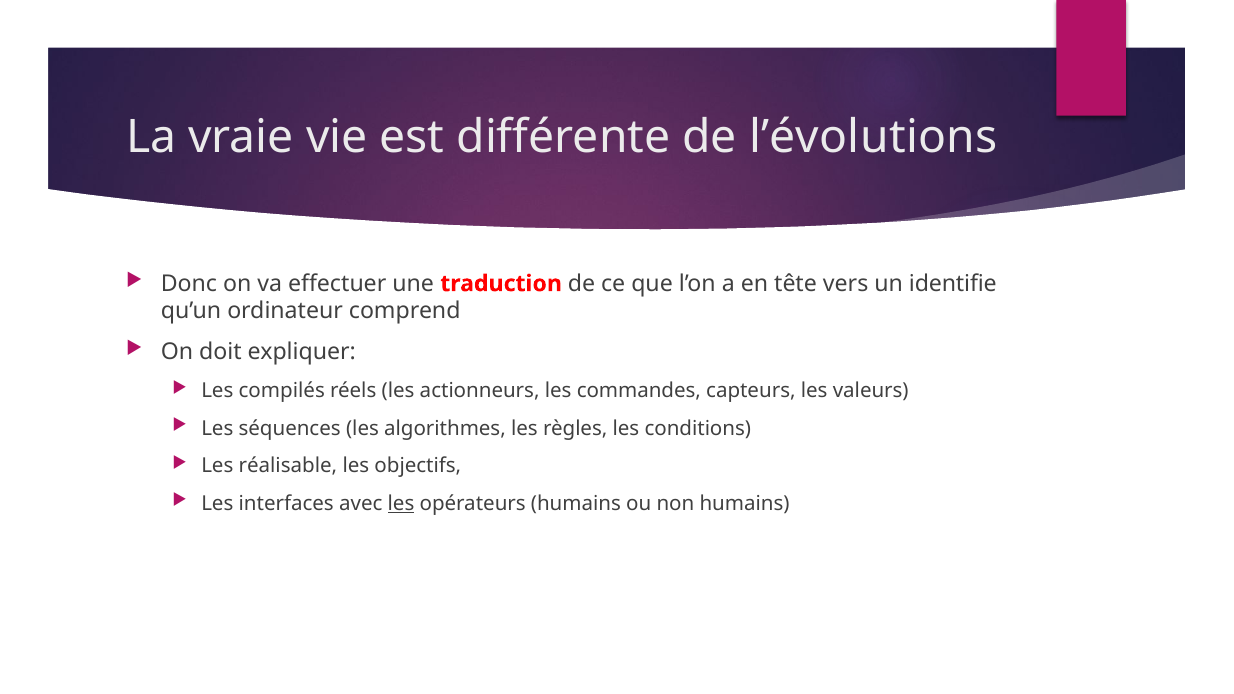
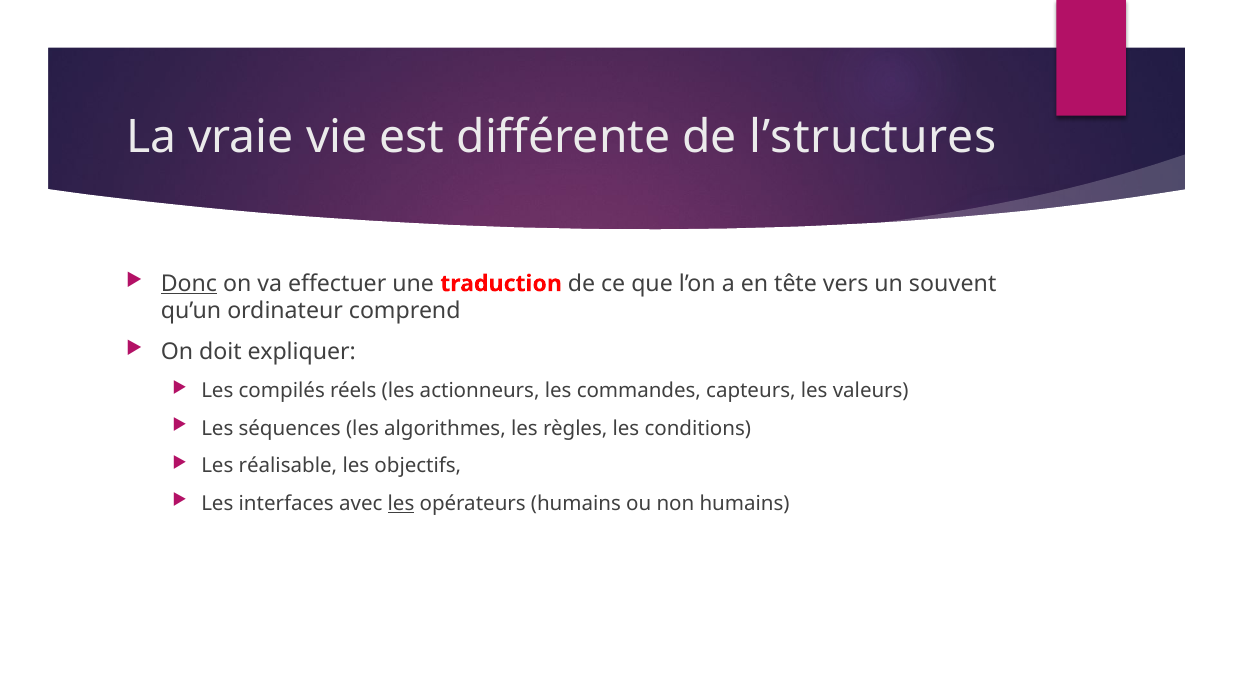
l’évolutions: l’évolutions -> l’structures
Donc underline: none -> present
identifie: identifie -> souvent
